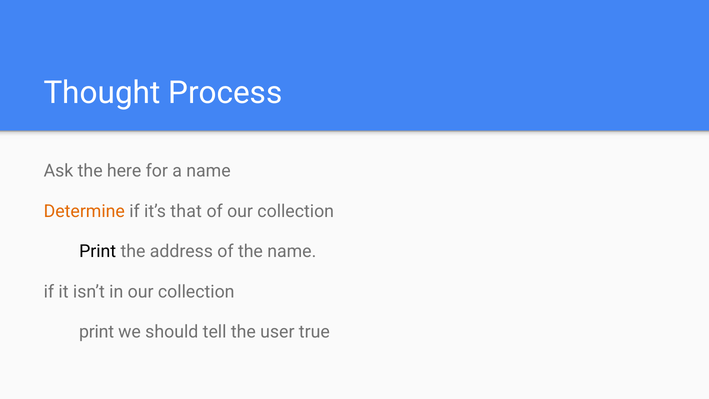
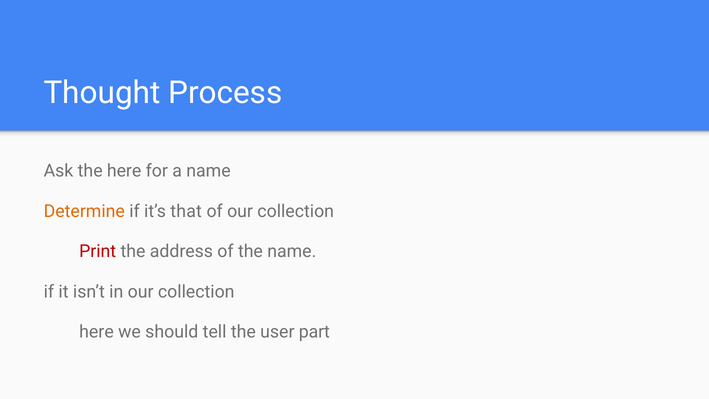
Print at (98, 251) colour: black -> red
print at (97, 332): print -> here
true: true -> part
